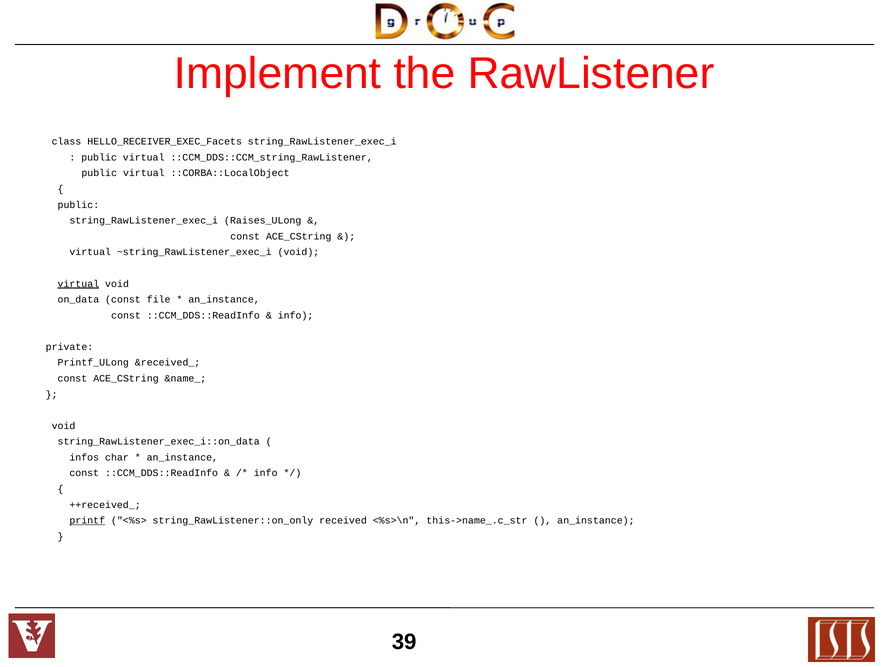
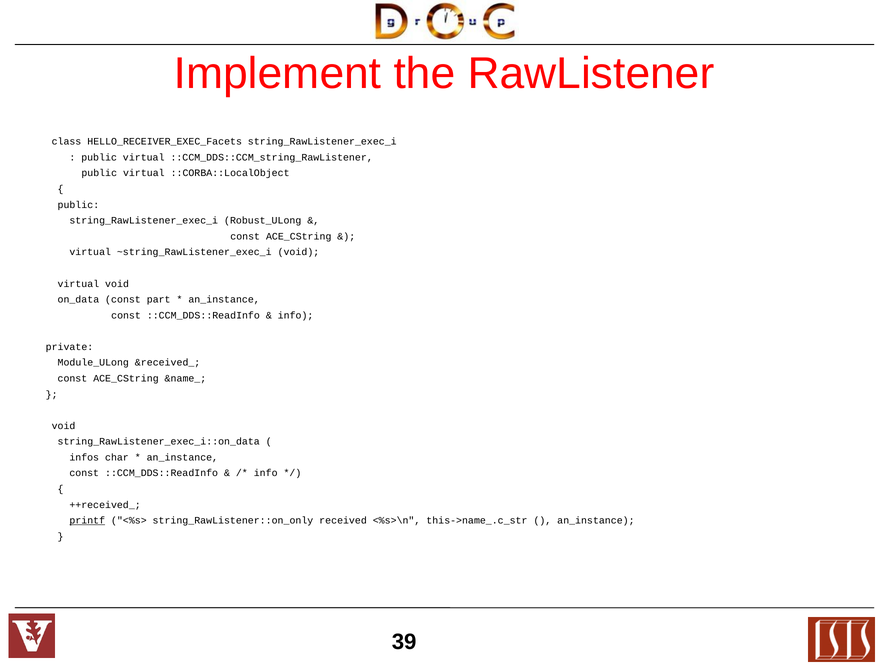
Raises_ULong: Raises_ULong -> Robust_ULong
virtual at (78, 284) underline: present -> none
file: file -> part
Printf_ULong: Printf_ULong -> Module_ULong
